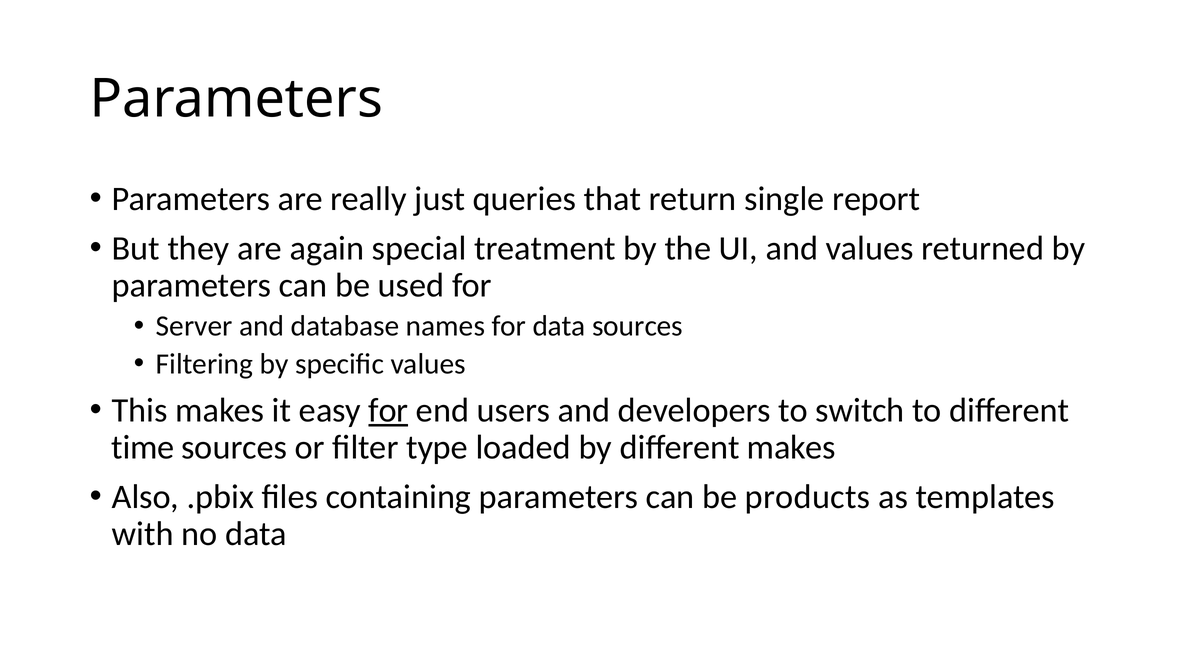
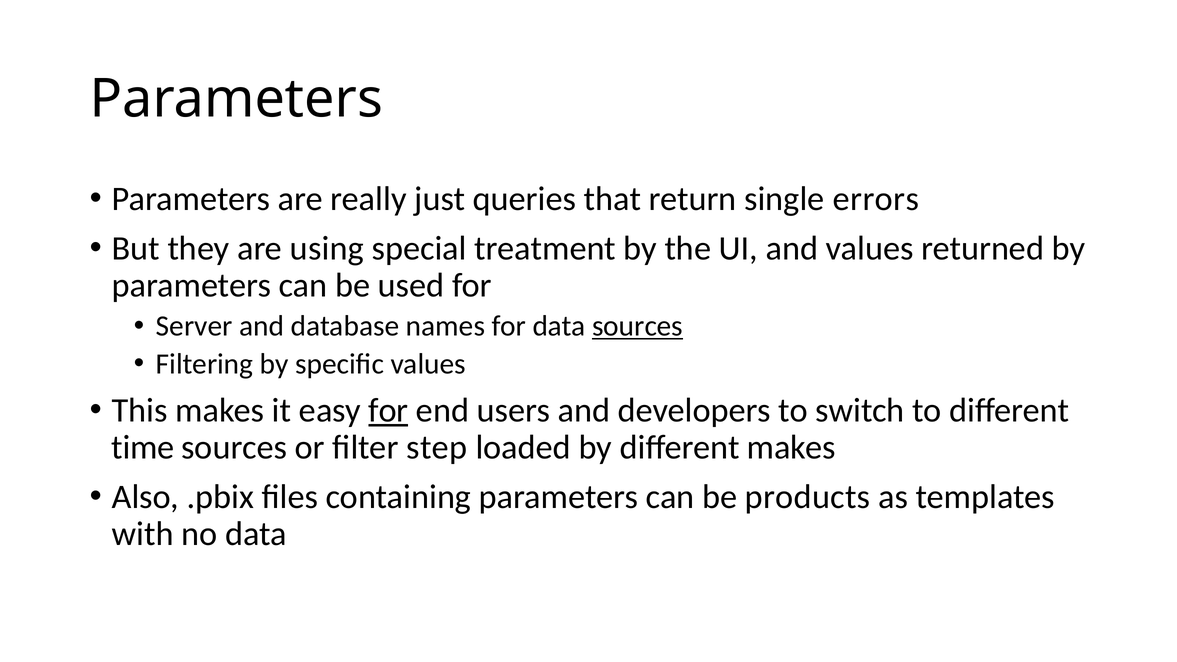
report: report -> errors
again: again -> using
sources at (637, 326) underline: none -> present
type: type -> step
